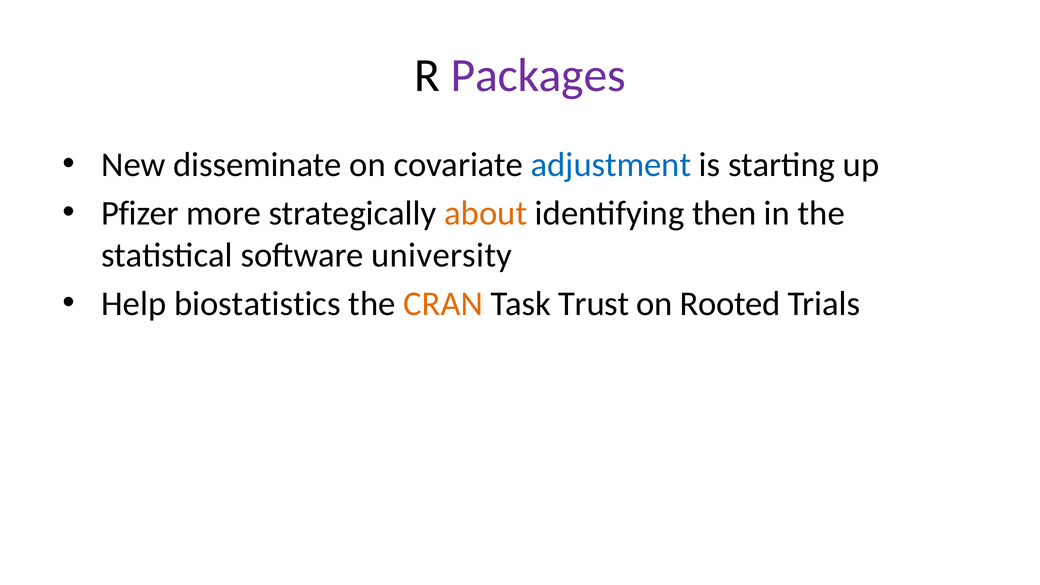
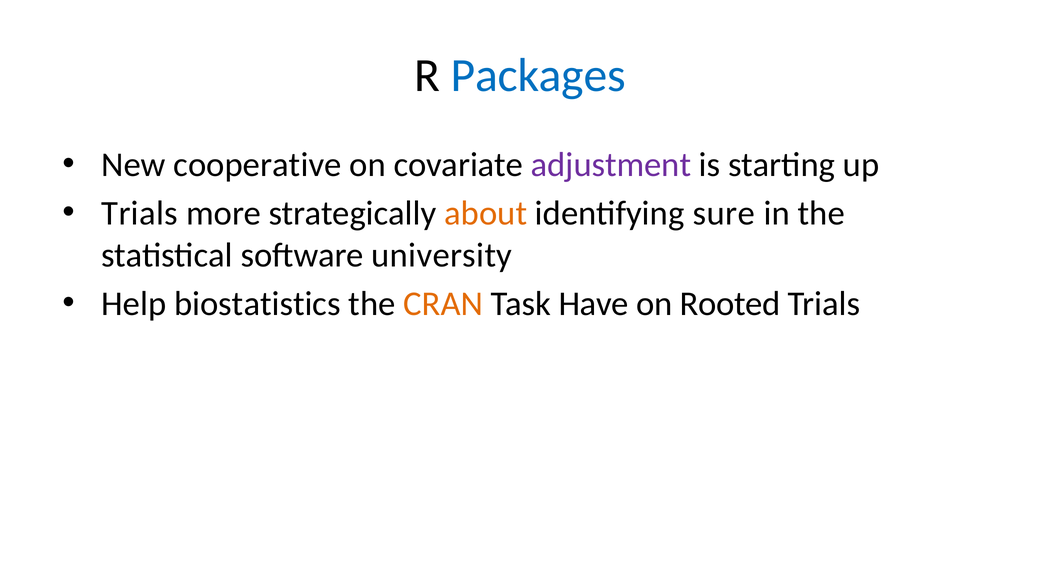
Packages colour: purple -> blue
disseminate: disseminate -> cooperative
adjustment colour: blue -> purple
Pfizer at (140, 213): Pfizer -> Trials
then: then -> sure
Trust: Trust -> Have
